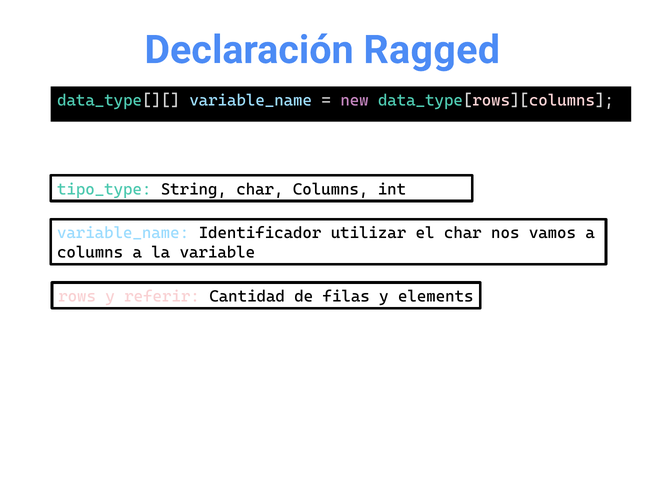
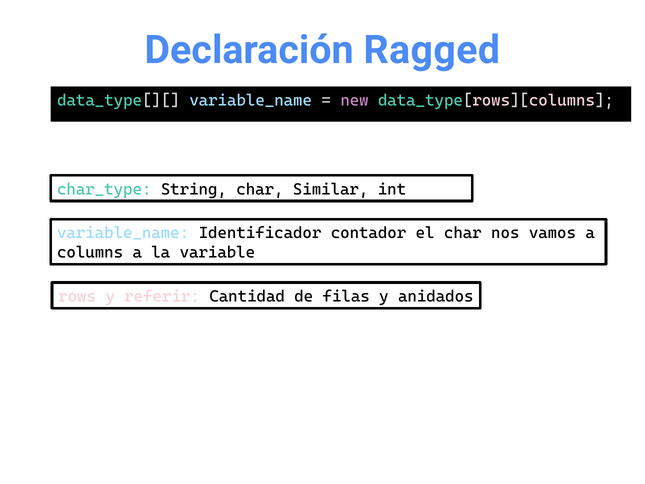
tipo_type: tipo_type -> char_type
char Columns: Columns -> Similar
utilizar: utilizar -> contador
elements: elements -> anidados
